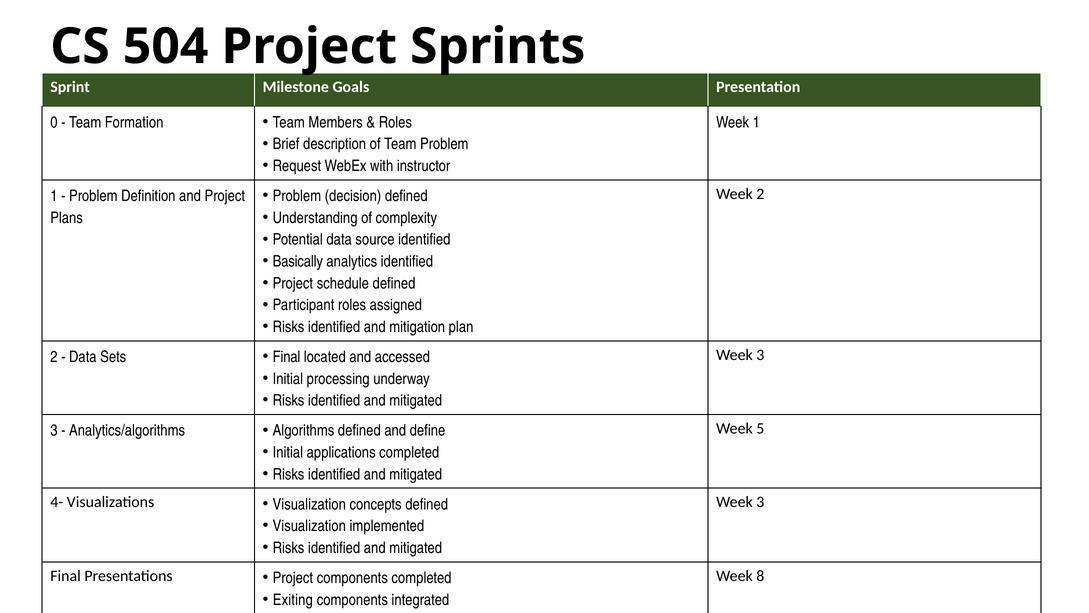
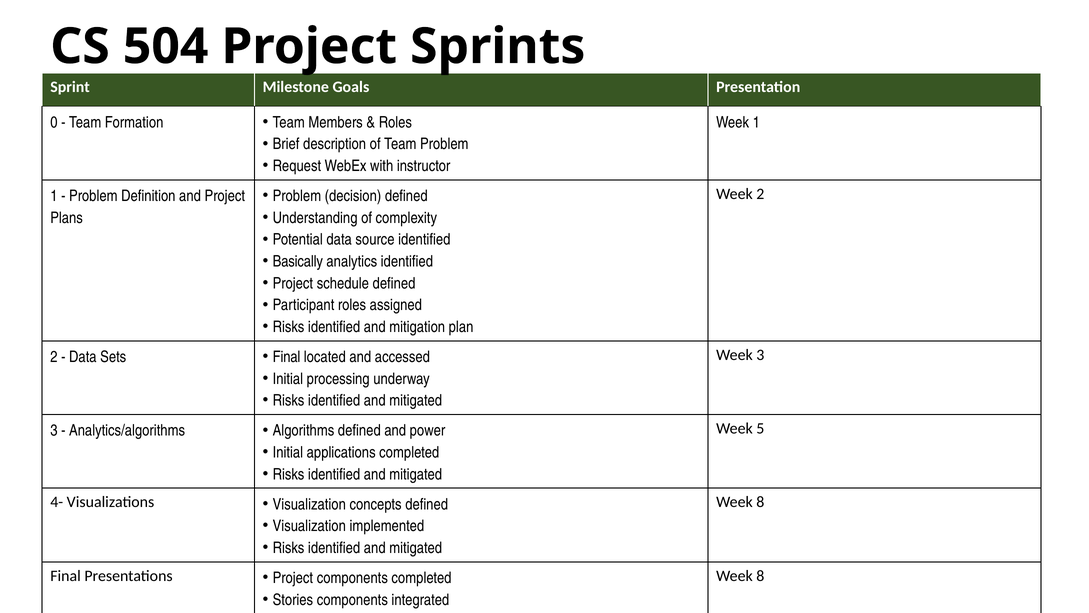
define: define -> power
3 at (760, 502): 3 -> 8
Exiting: Exiting -> Stories
